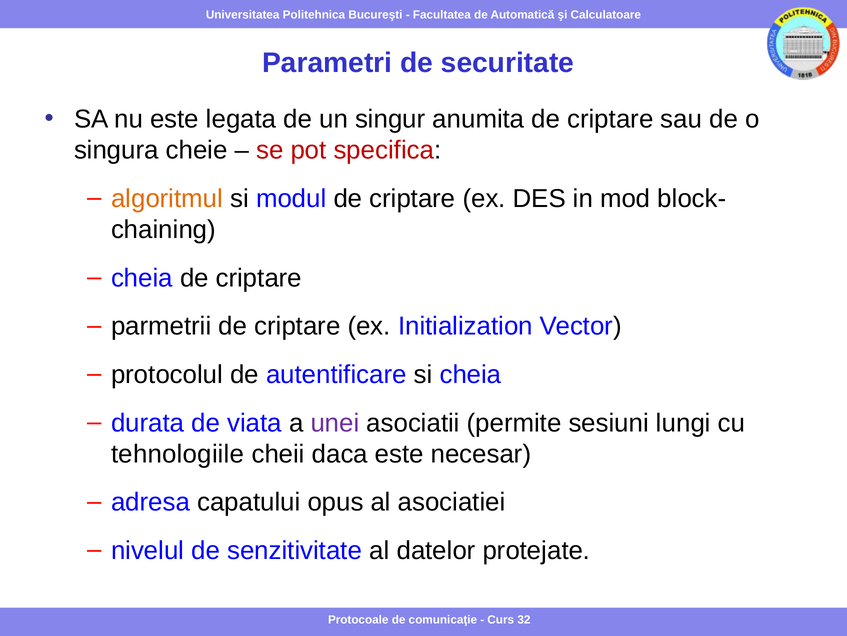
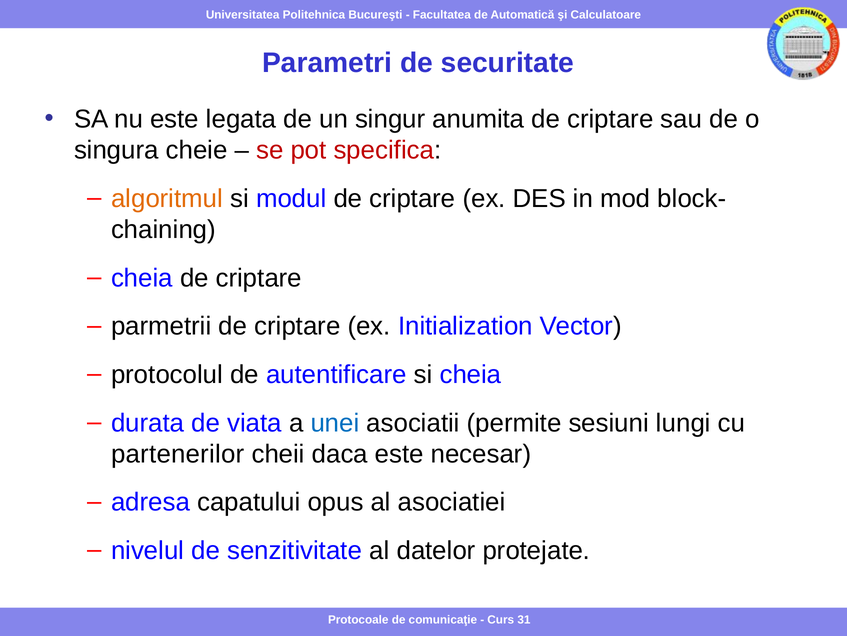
unei colour: purple -> blue
tehnologiile: tehnologiile -> partenerilor
32: 32 -> 31
